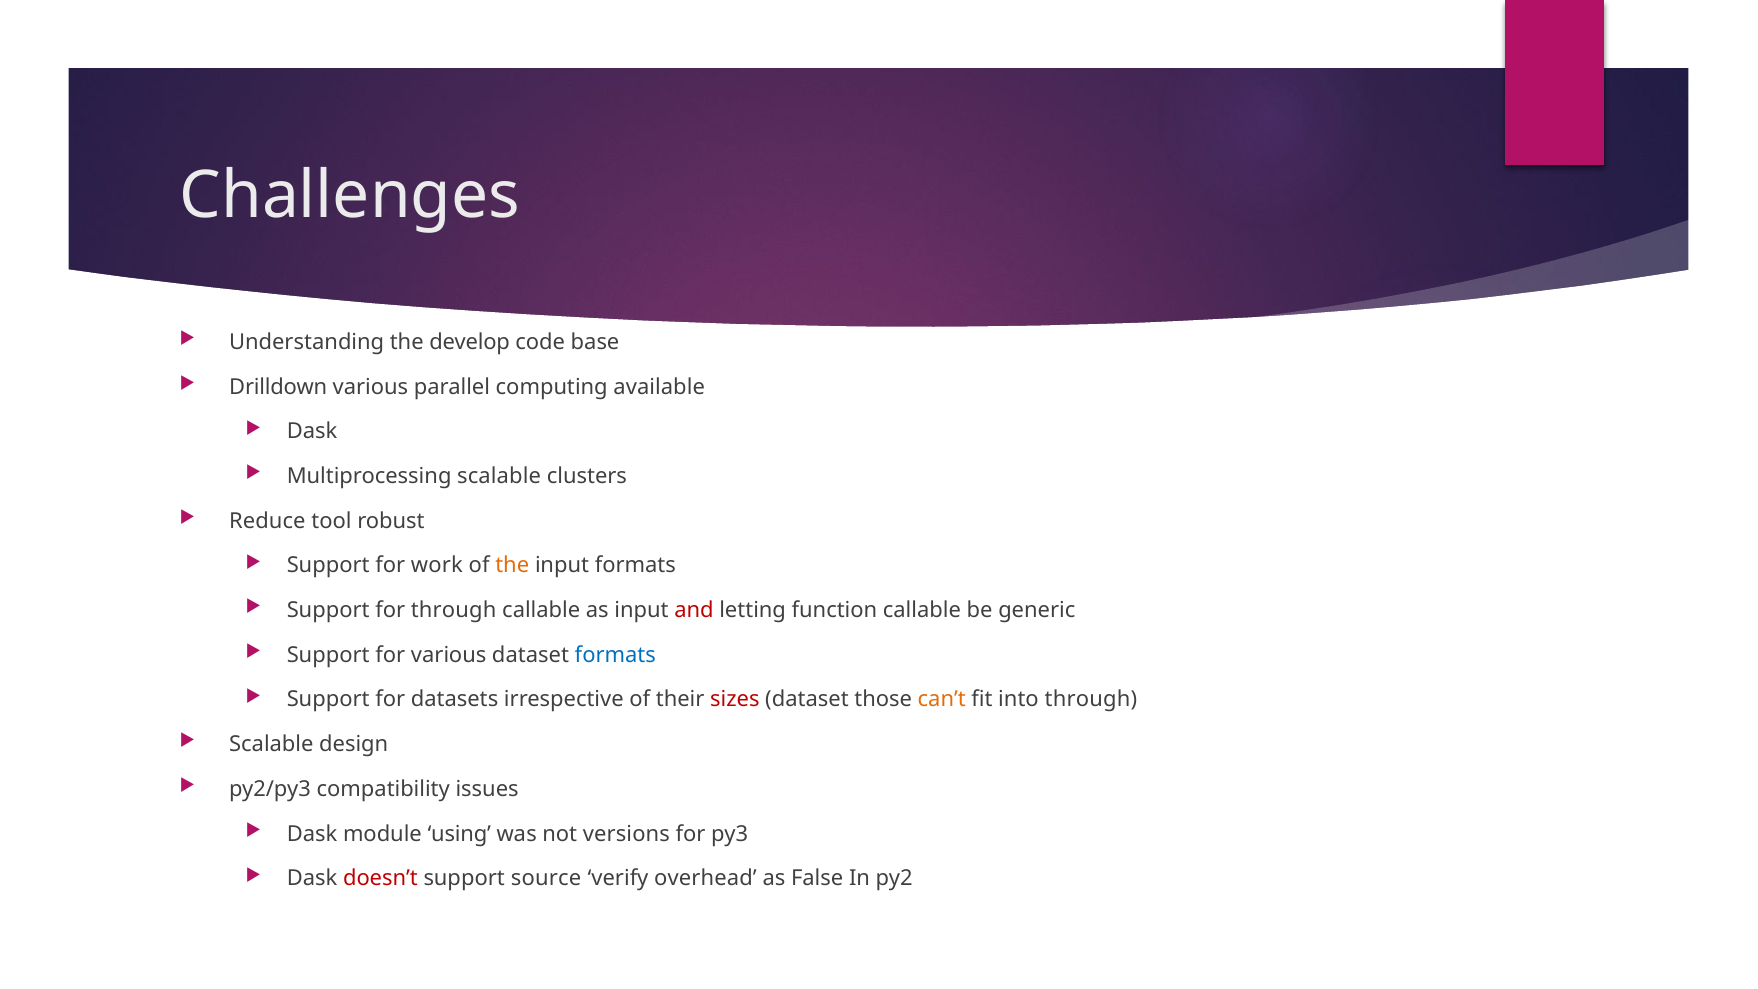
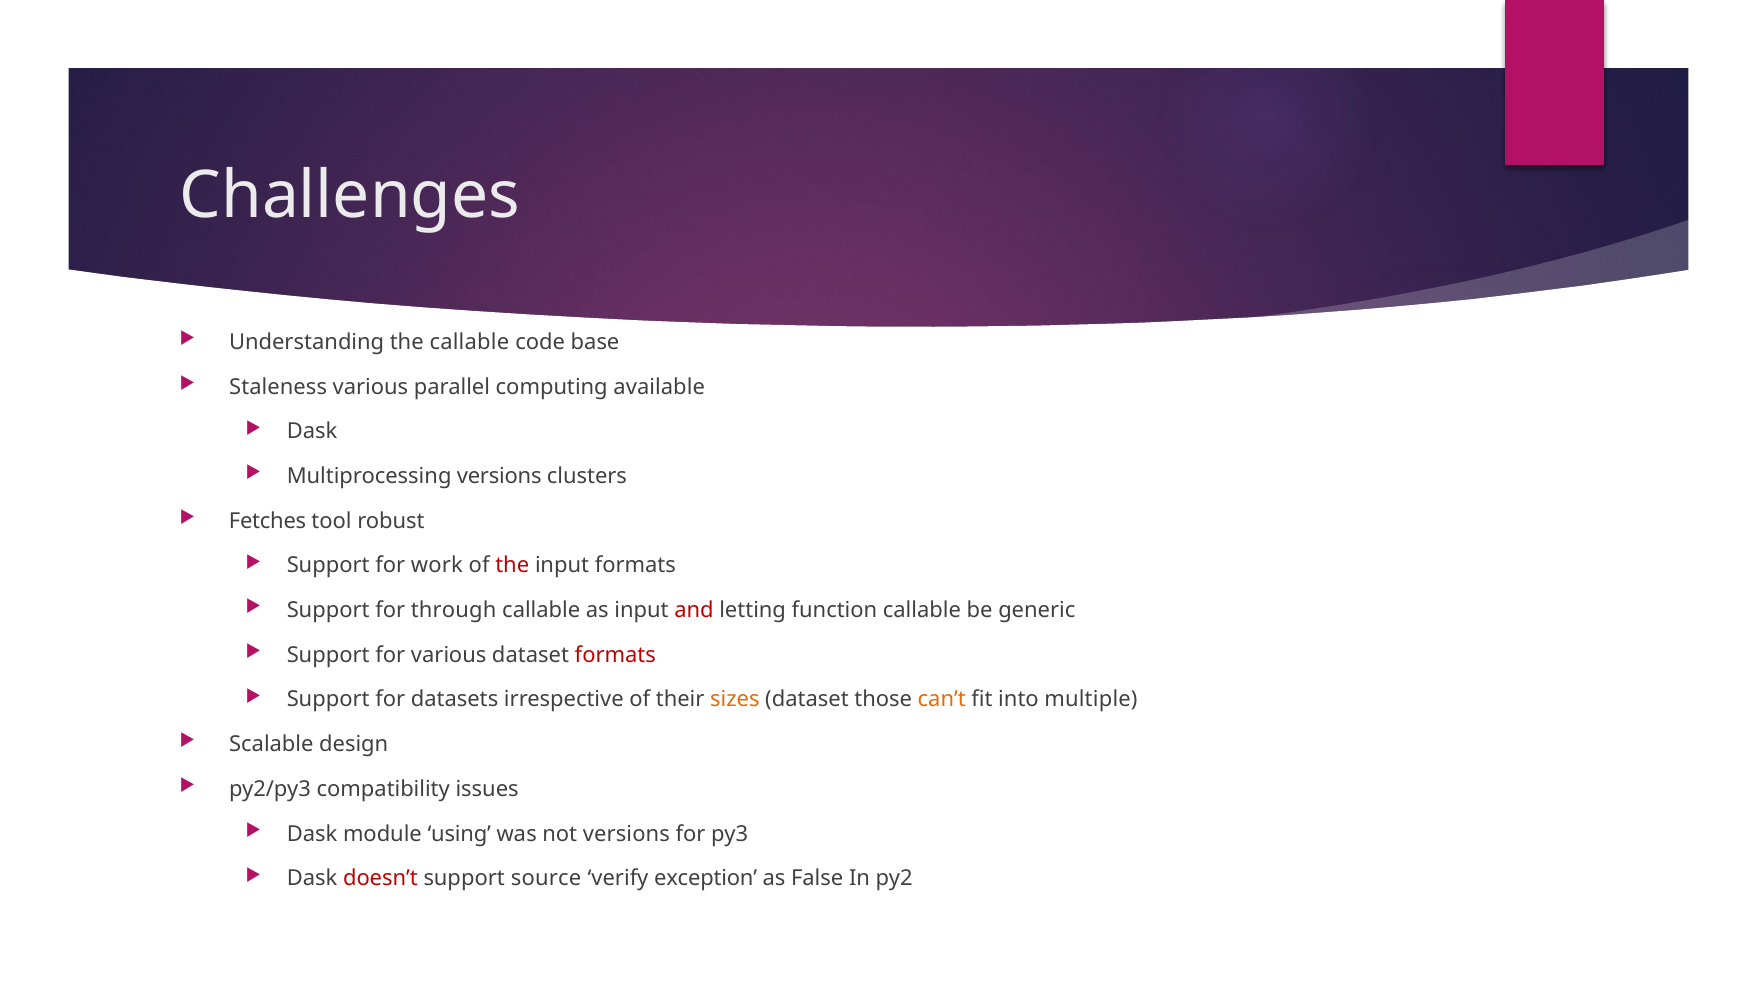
the develop: develop -> callable
Drilldown: Drilldown -> Staleness
Multiprocessing scalable: scalable -> versions
Reduce: Reduce -> Fetches
the at (512, 566) colour: orange -> red
formats at (615, 655) colour: blue -> red
sizes colour: red -> orange
into through: through -> multiple
overhead: overhead -> exception
